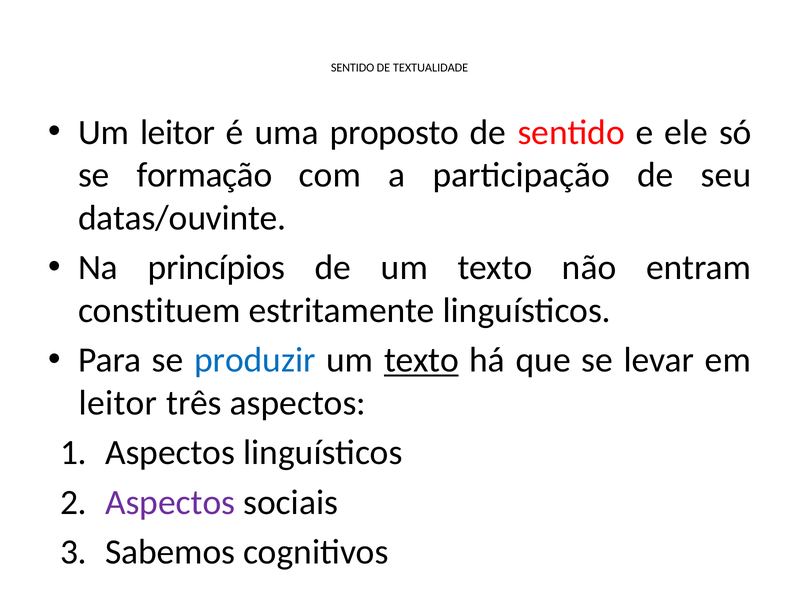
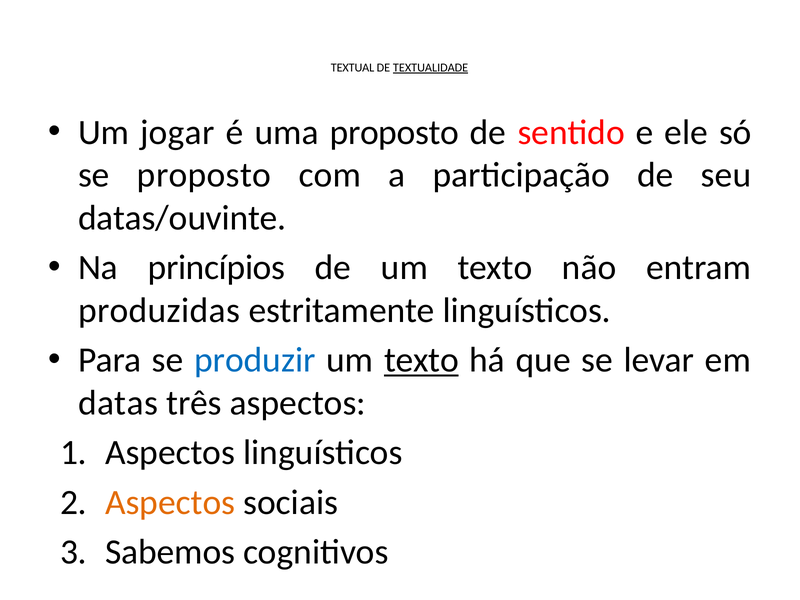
SENTIDO at (353, 68): SENTIDO -> TEXTUAL
TEXTUALIDADE underline: none -> present
Um leitor: leitor -> jogar
se formação: formação -> proposto
constituem: constituem -> produzidas
leitor at (118, 403): leitor -> datas
Aspectos at (170, 502) colour: purple -> orange
